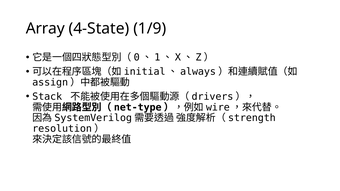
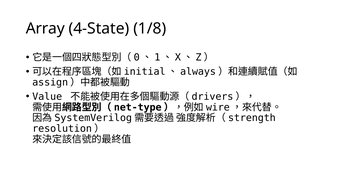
1/9: 1/9 -> 1/8
Stack: Stack -> Value
